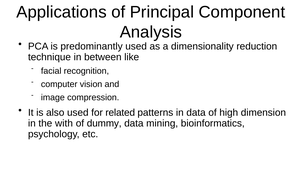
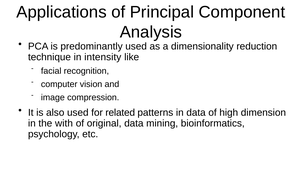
between: between -> intensity
dummy: dummy -> original
